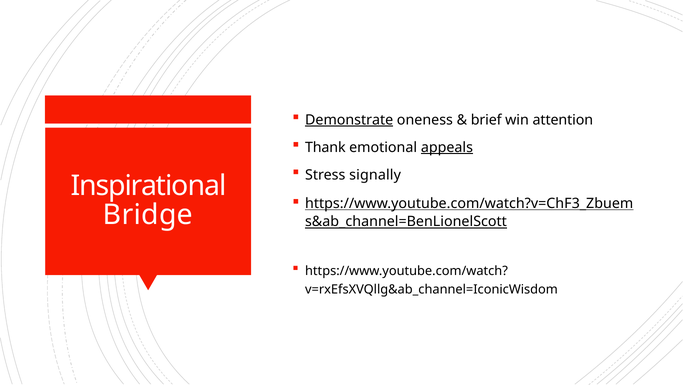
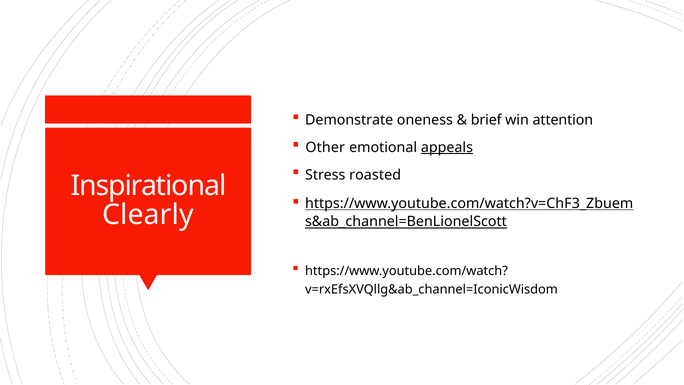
Demonstrate underline: present -> none
Thank: Thank -> Other
signally: signally -> roasted
Bridge: Bridge -> Clearly
